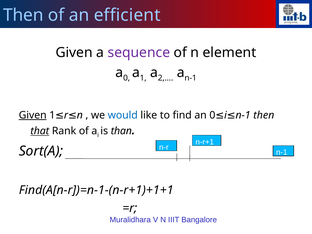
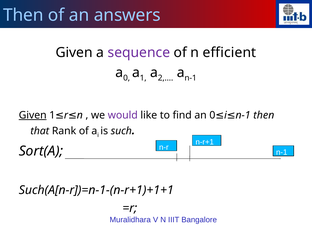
efficient: efficient -> answers
element: element -> efficient
would colour: blue -> purple
that underline: present -> none
than: than -> such
Find(A[n-r])=n-1-(n-r+1)+1+1: Find(A[n-r])=n-1-(n-r+1)+1+1 -> Such(A[n-r])=n-1-(n-r+1)+1+1
